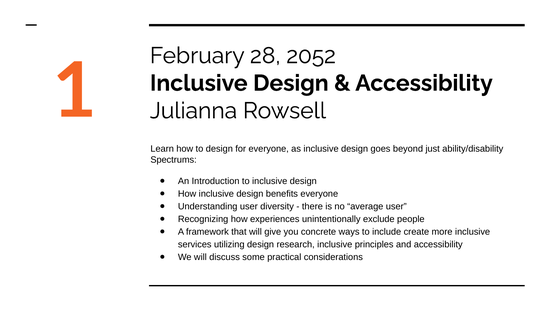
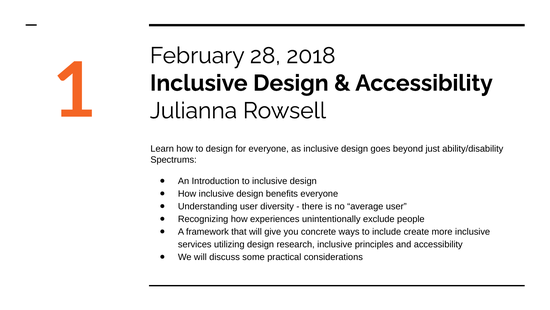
2052: 2052 -> 2018
